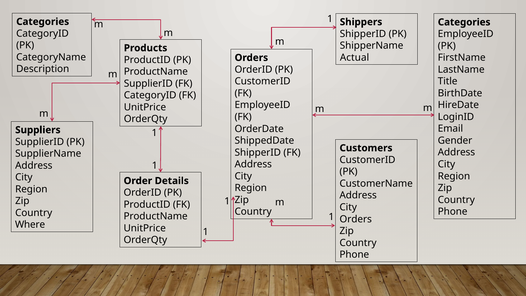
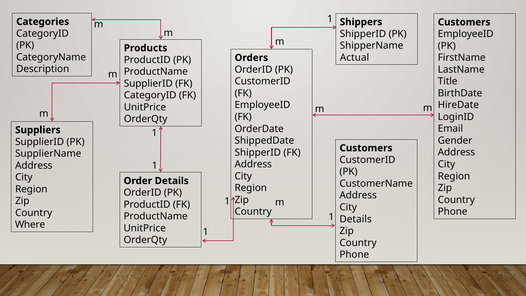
Categories at (464, 22): Categories -> Customers
Orders at (356, 219): Orders -> Details
